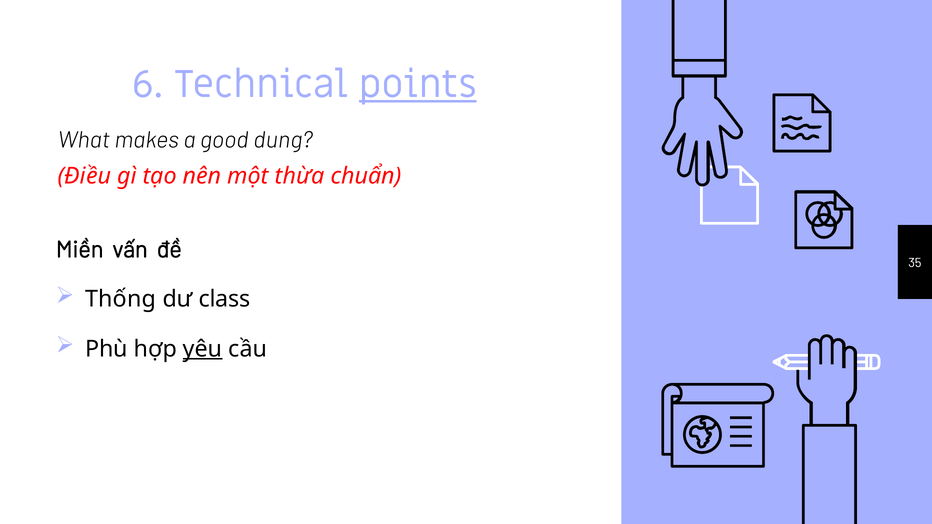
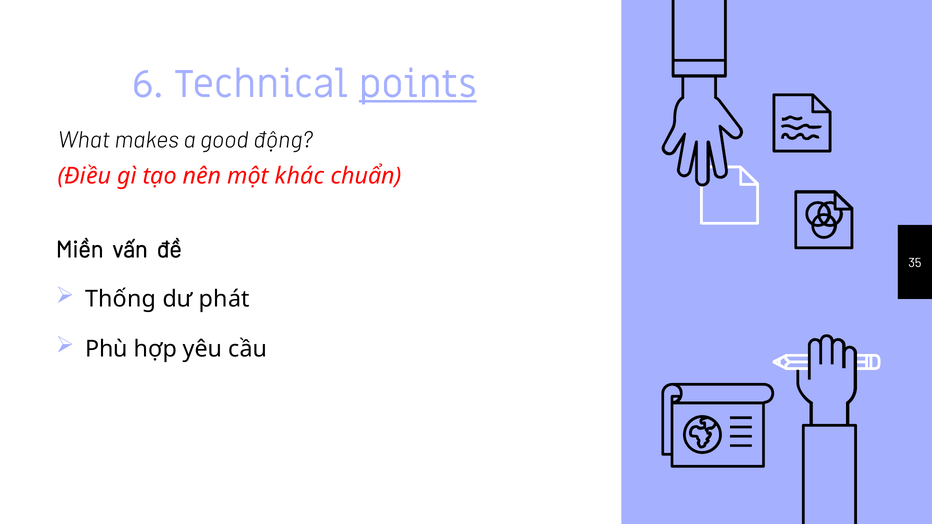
dung: dung -> động
thừa: thừa -> khác
class: class -> phát
yêu underline: present -> none
